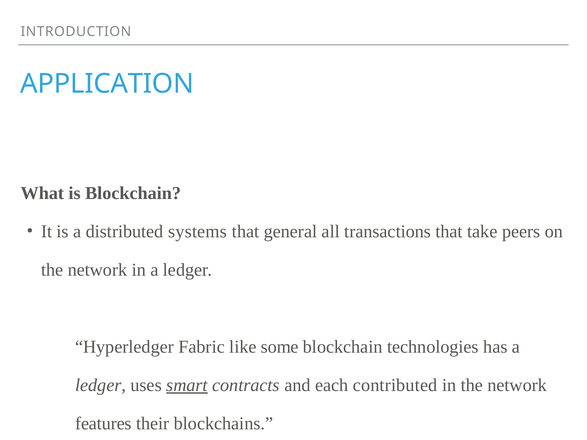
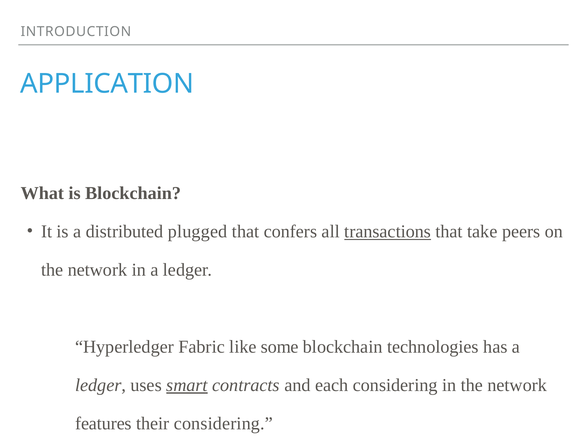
systems: systems -> plugged
general: general -> confers
transactions underline: none -> present
each contributed: contributed -> considering
their blockchains: blockchains -> considering
